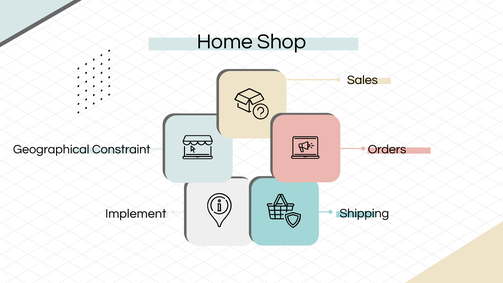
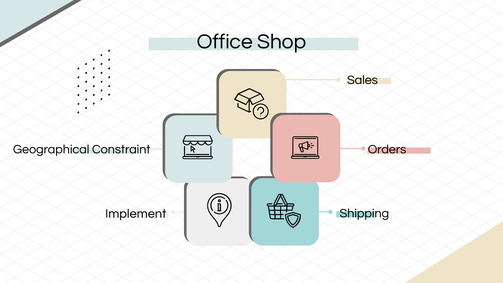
Home: Home -> Office
